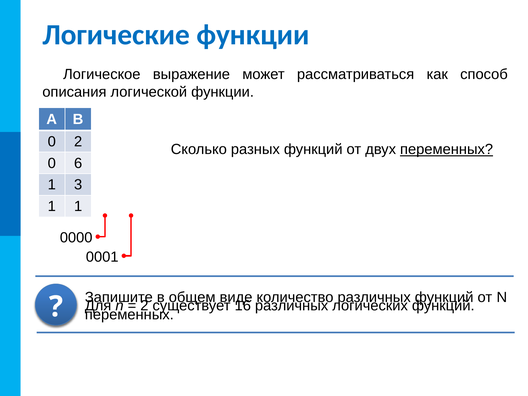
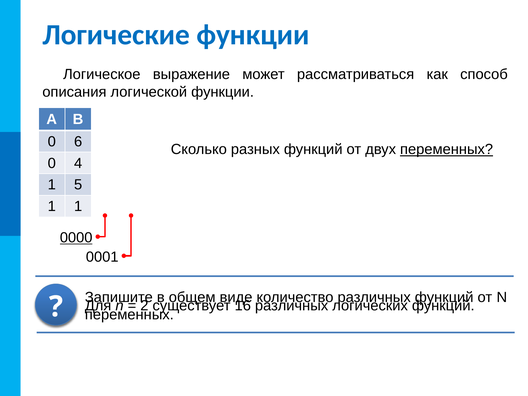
0 2: 2 -> 6
0 6: 6 -> 4
1 3: 3 -> 5
0000 underline: none -> present
